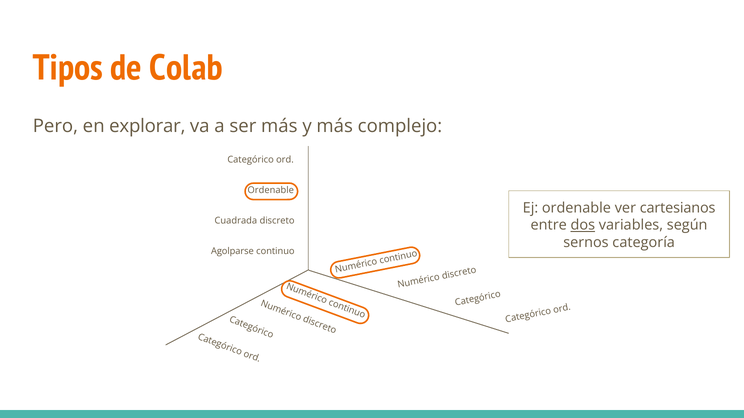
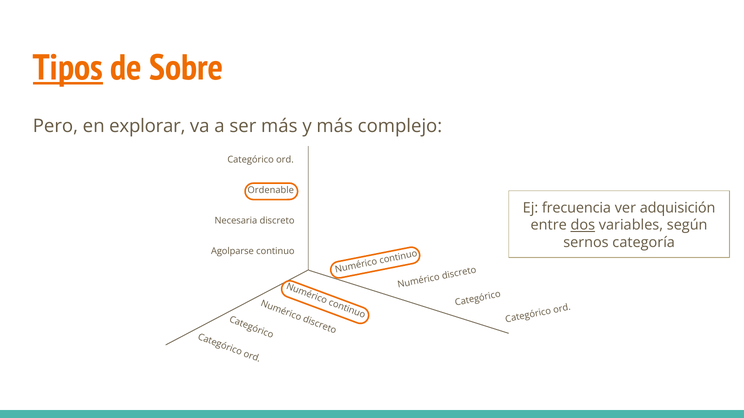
Tipos underline: none -> present
Colab: Colab -> Sobre
Ej ordenable: ordenable -> frecuencia
cartesianos: cartesianos -> adquisición
Cuadrada: Cuadrada -> Necesaria
